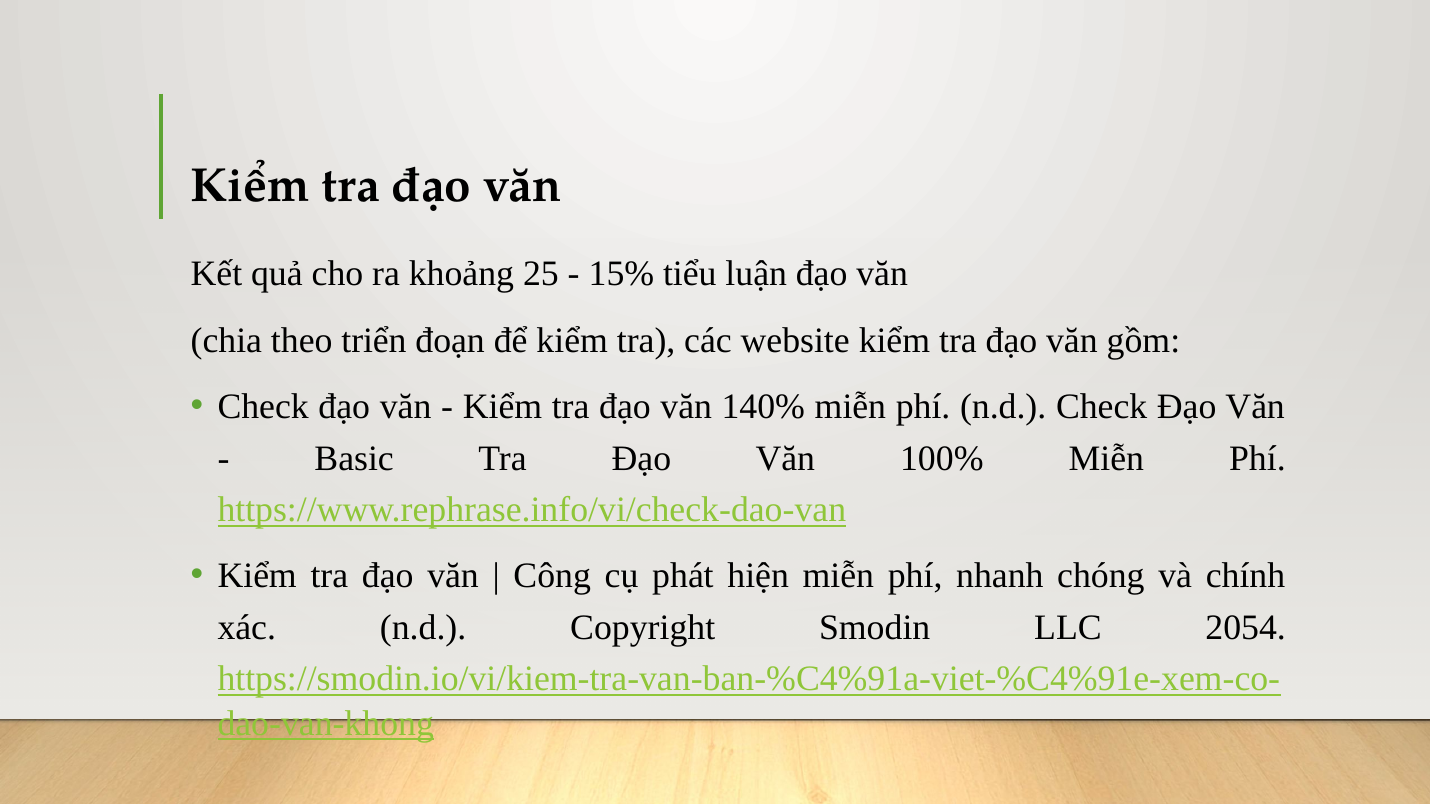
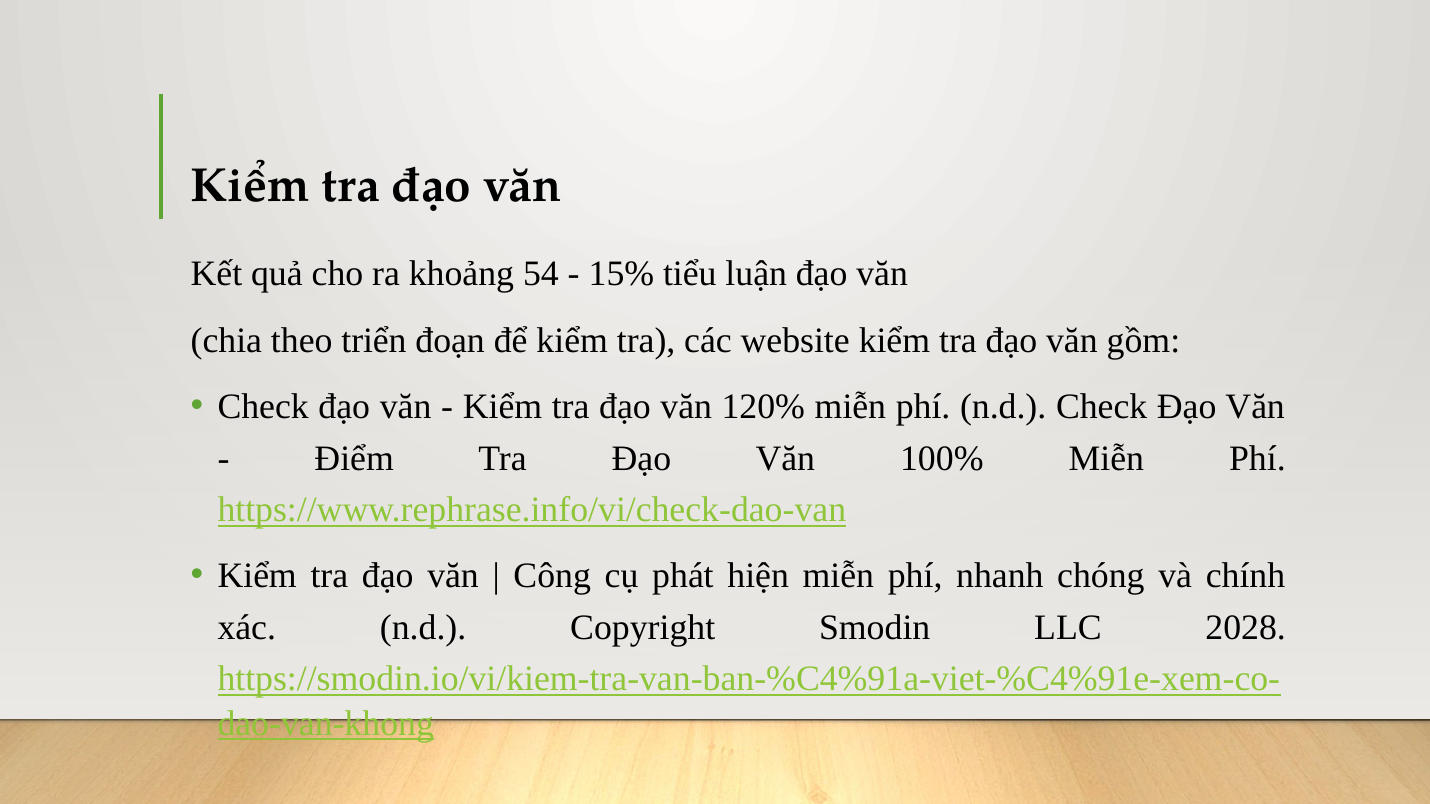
25: 25 -> 54
140%: 140% -> 120%
Basic: Basic -> Điểm
2054: 2054 -> 2028
